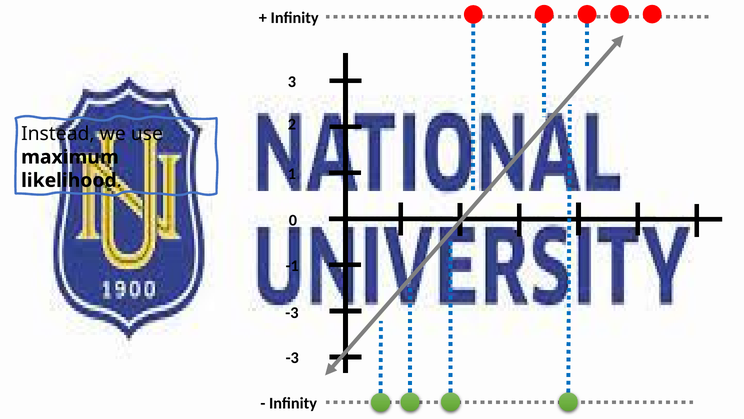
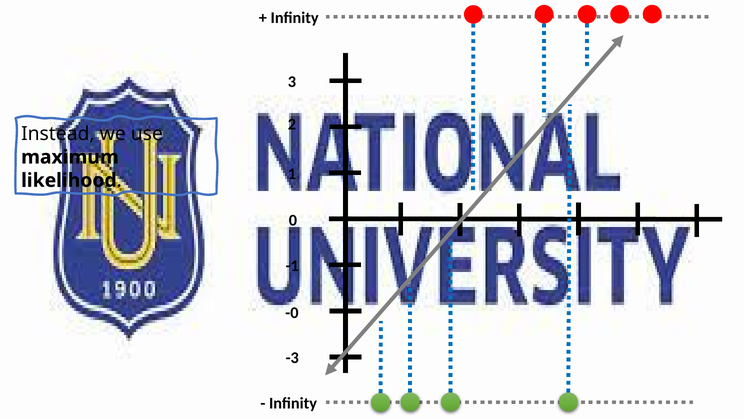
-3 at (292, 312): -3 -> -0
